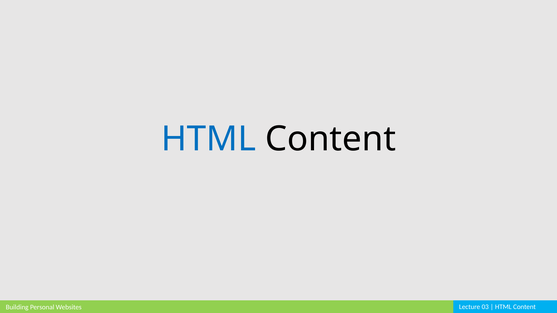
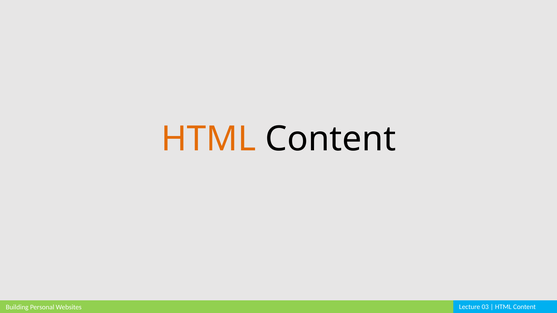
HTML at (209, 139) colour: blue -> orange
